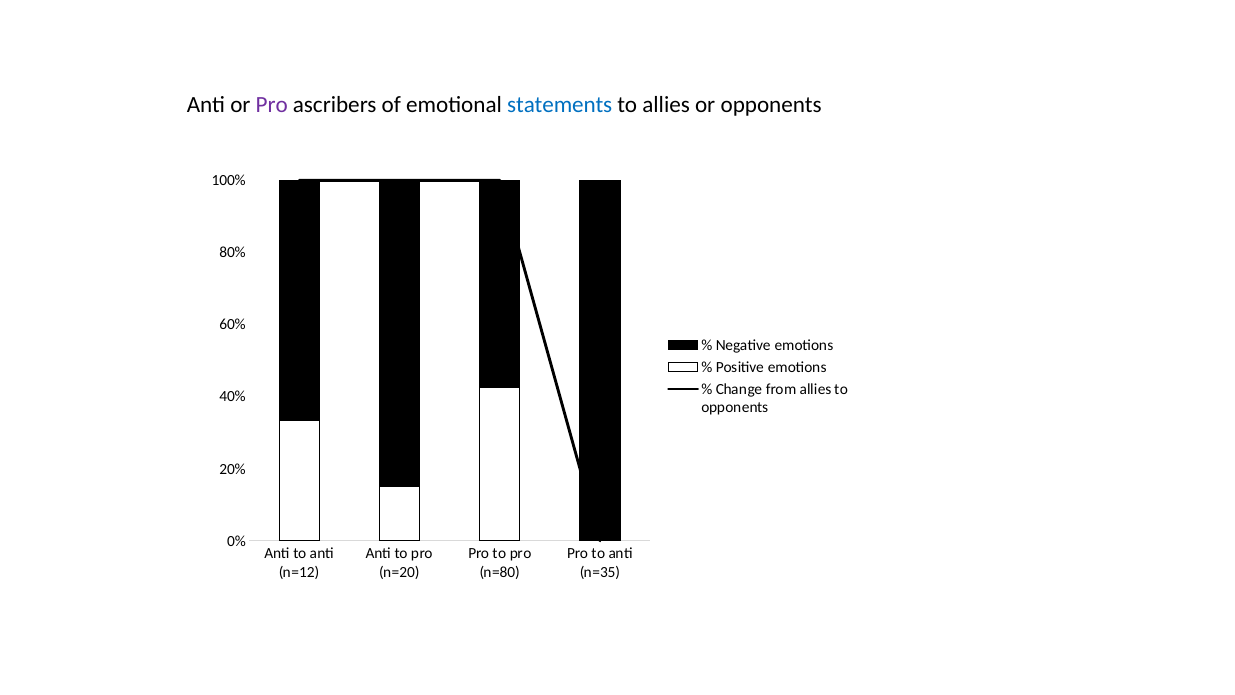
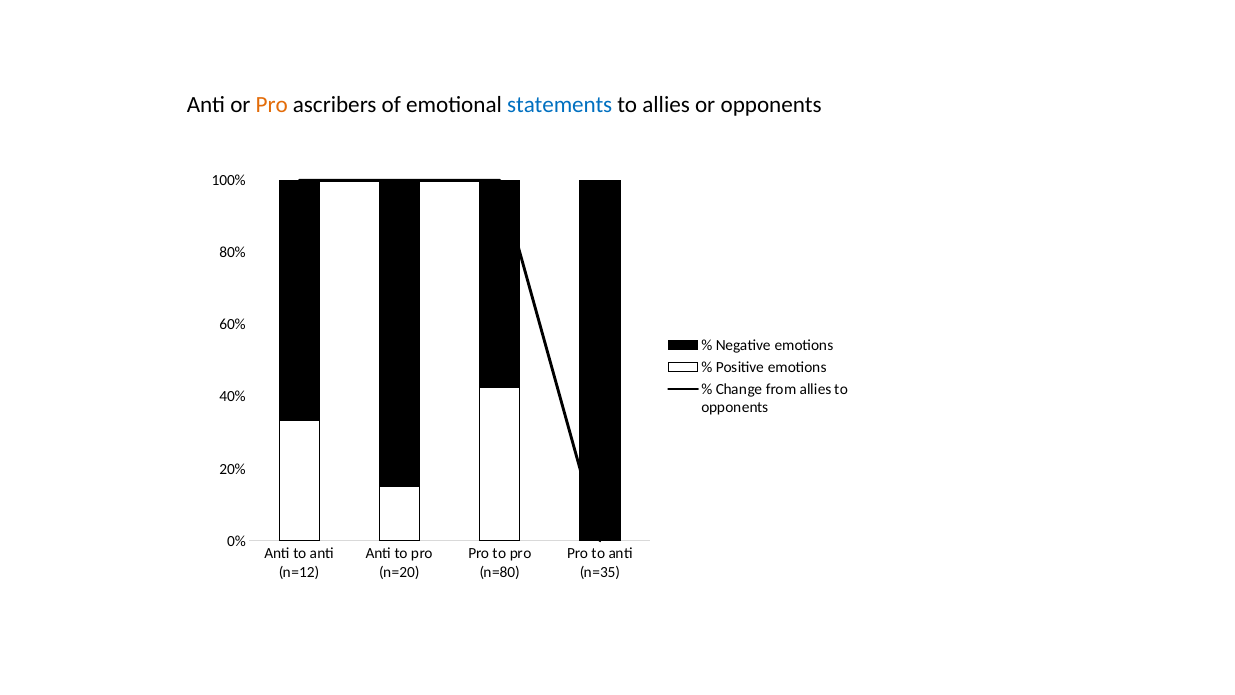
Pro at (272, 105) colour: purple -> orange
